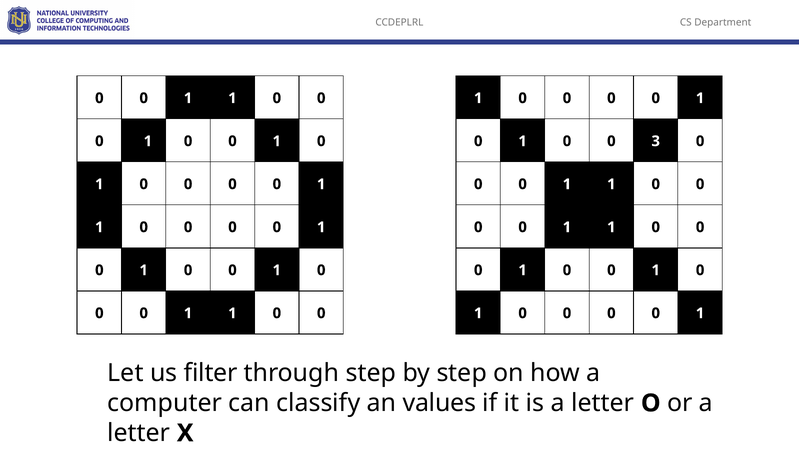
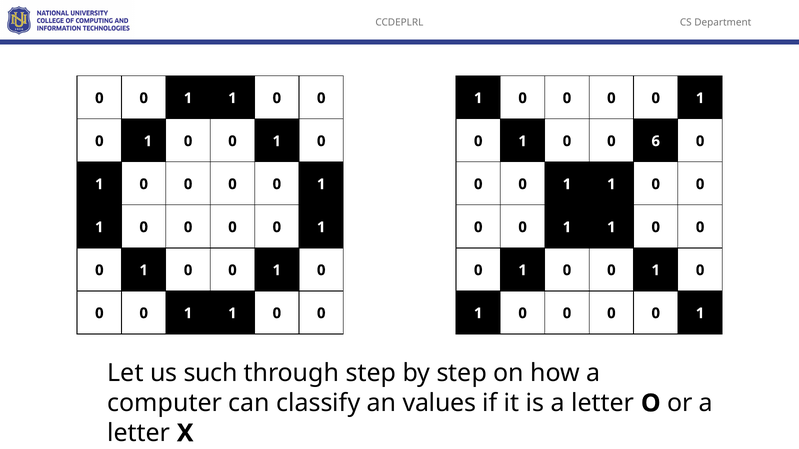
3: 3 -> 6
filter: filter -> such
